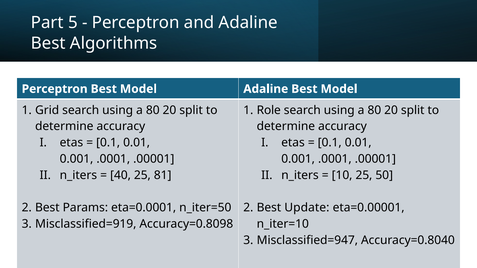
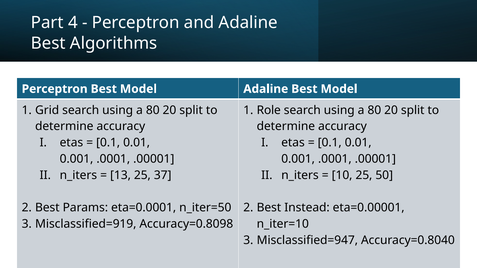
5: 5 -> 4
40: 40 -> 13
81: 81 -> 37
Update: Update -> Instead
